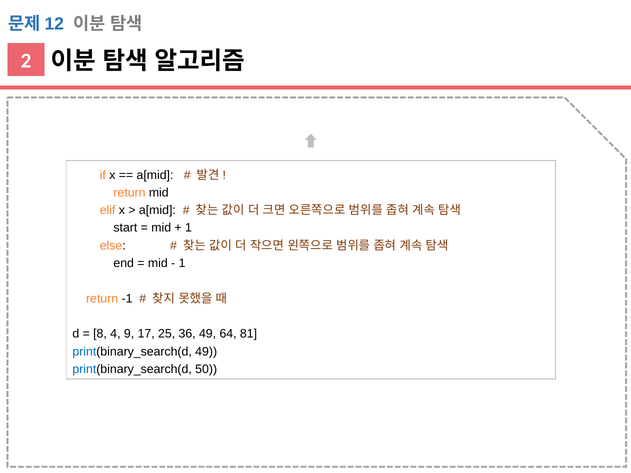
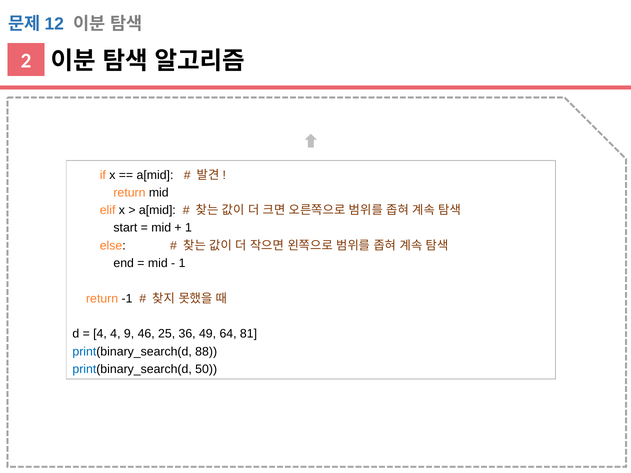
8 at (100, 334): 8 -> 4
17: 17 -> 46
print(binary_search(d 49: 49 -> 88
